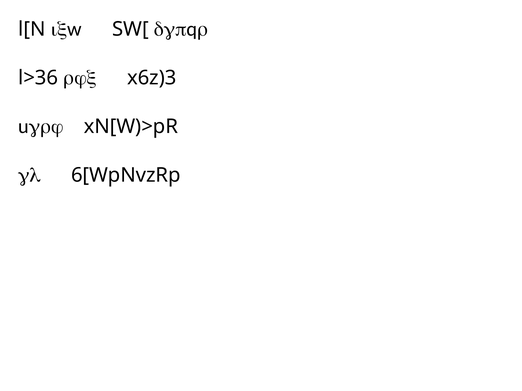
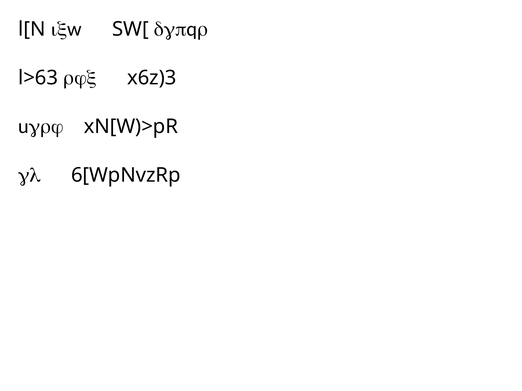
l>36: l>36 -> l>63
